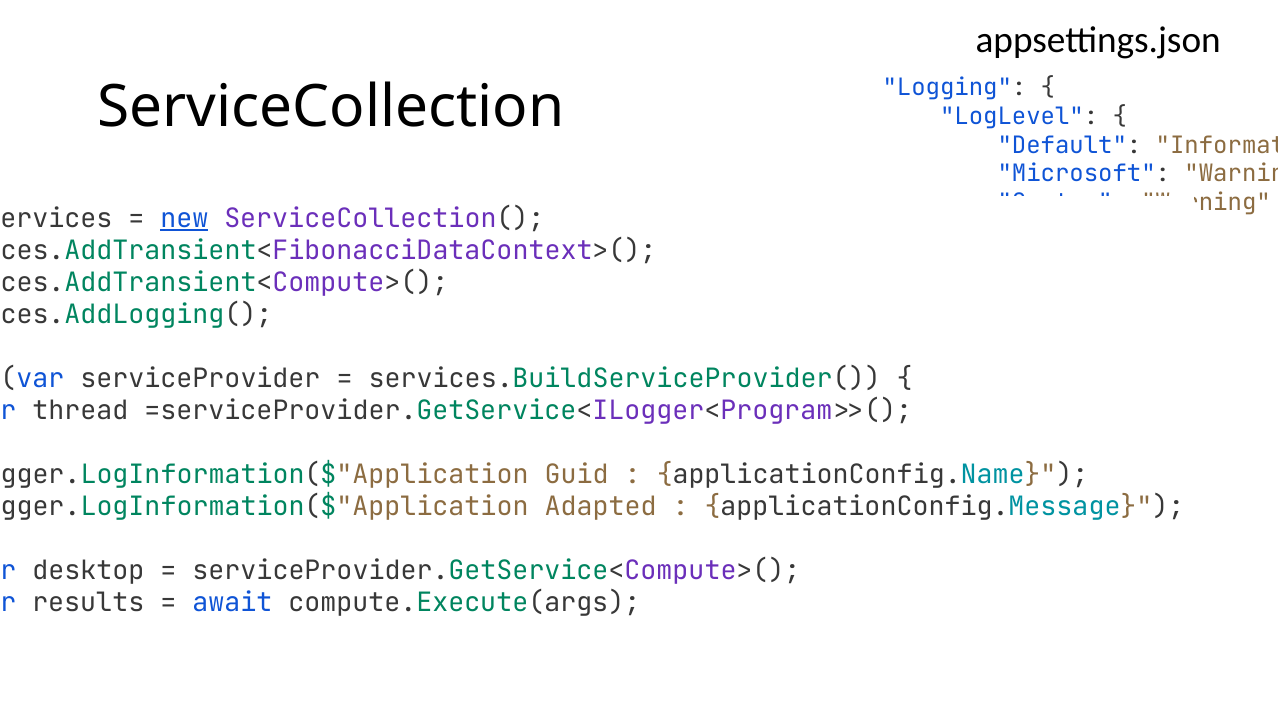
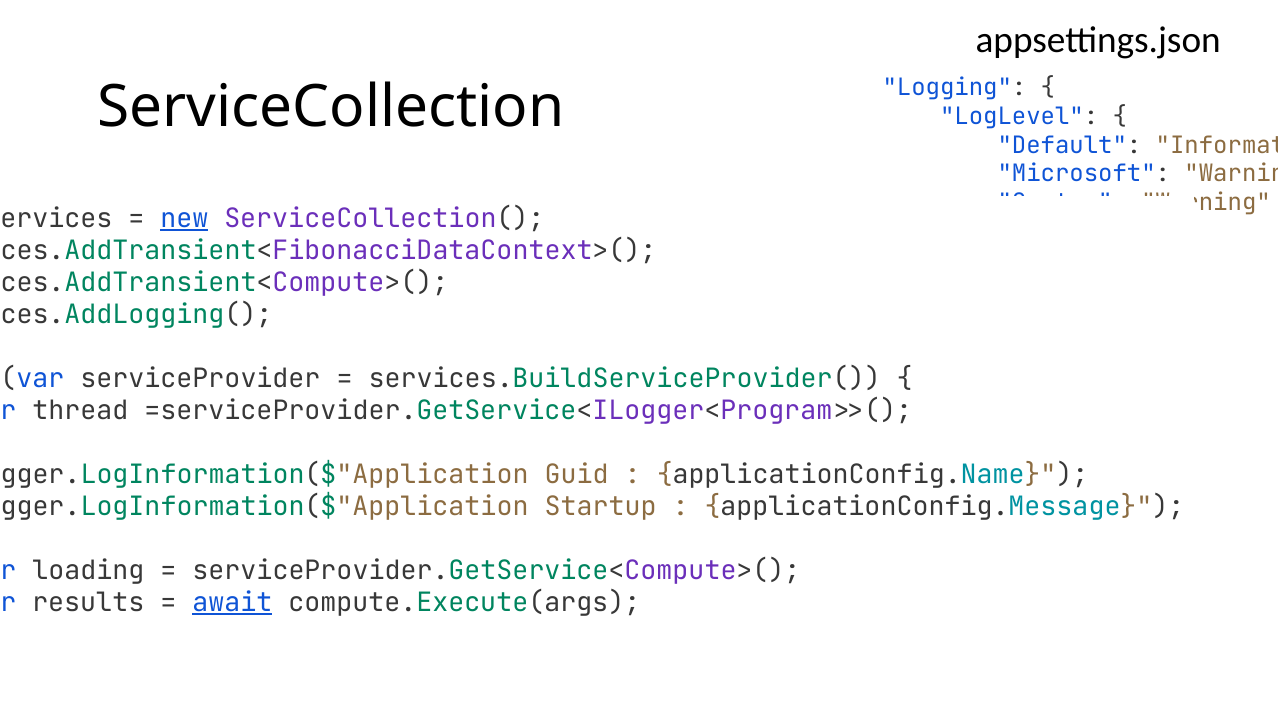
Adapted: Adapted -> Startup
desktop: desktop -> loading
await underline: none -> present
